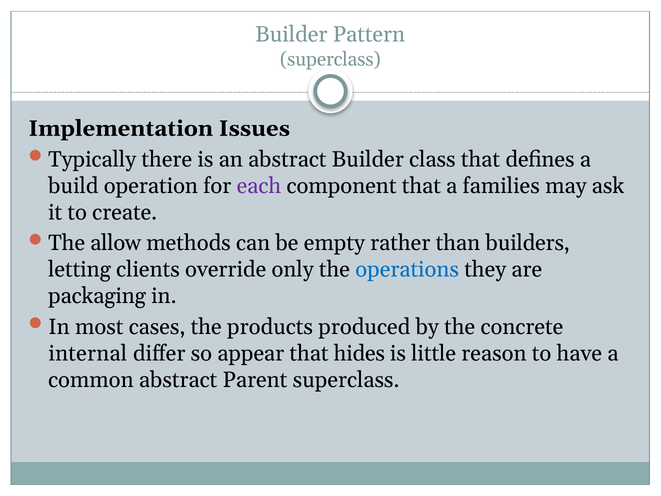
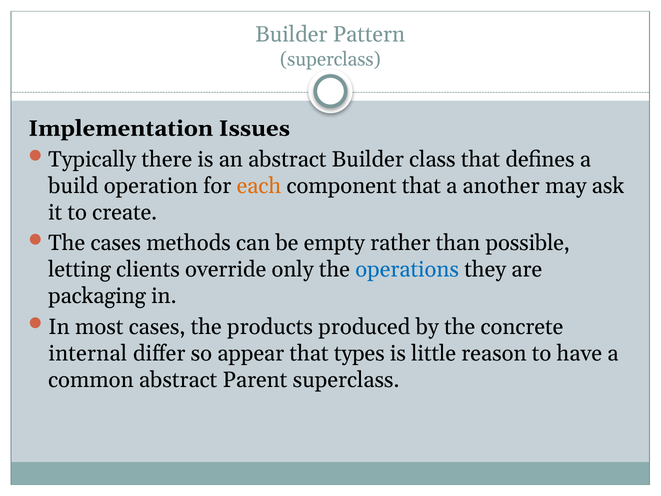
each colour: purple -> orange
families: families -> another
The allow: allow -> cases
builders: builders -> possible
hides: hides -> types
